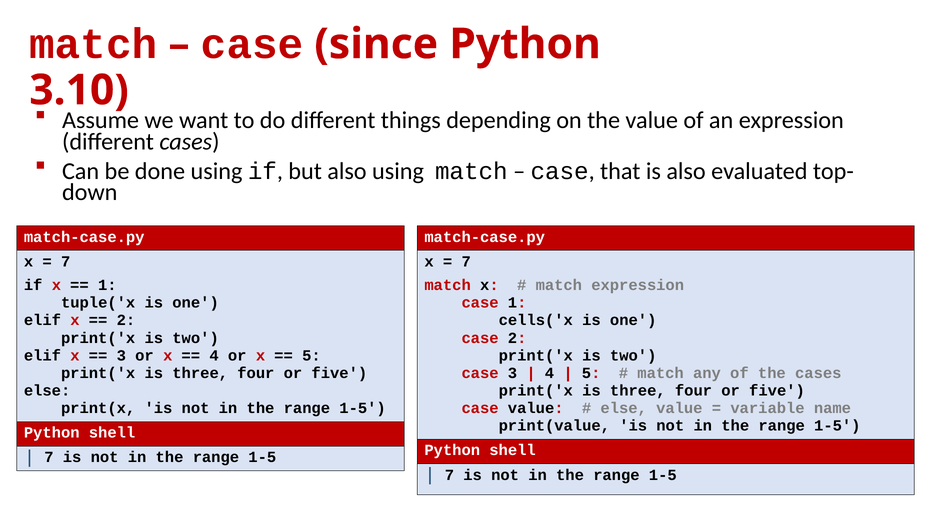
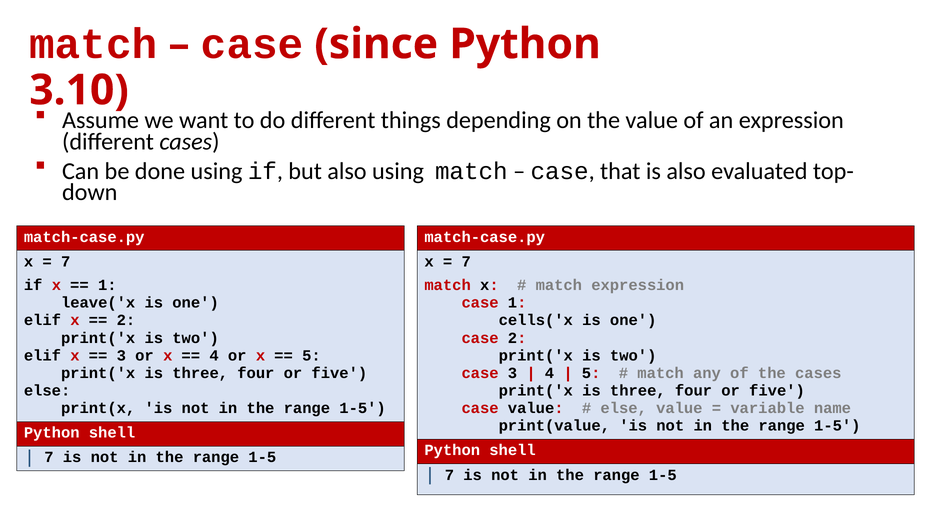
tuple('x: tuple('x -> leave('x
